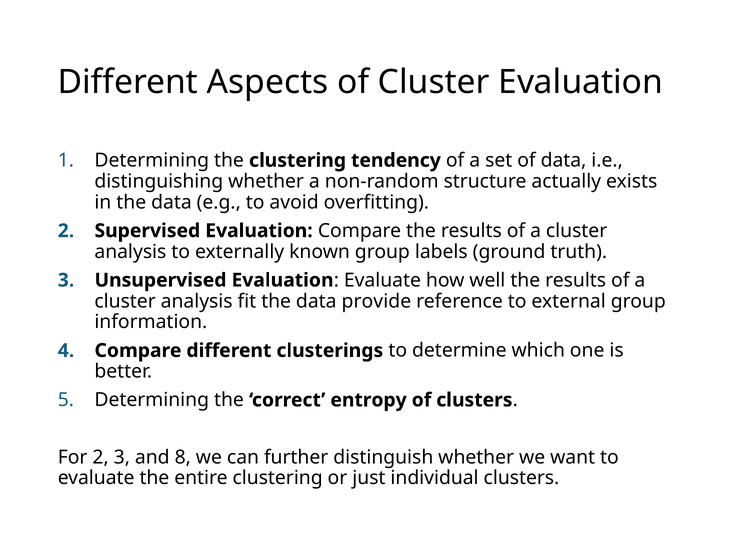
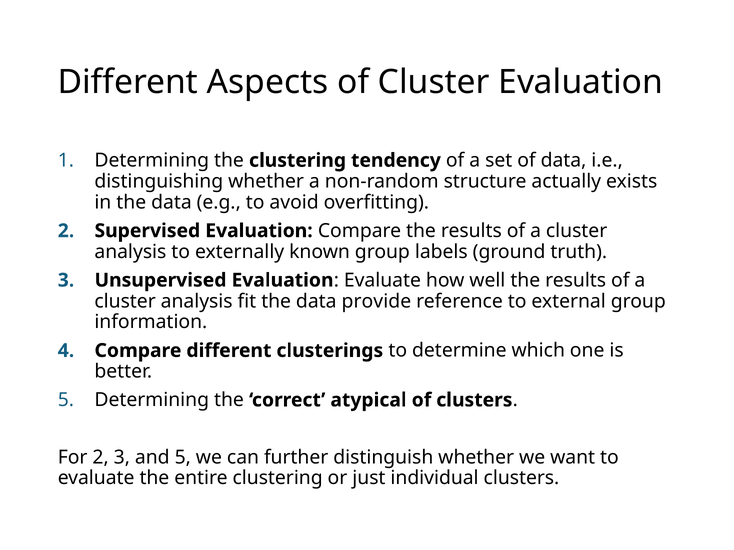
entropy: entropy -> atypical
and 8: 8 -> 5
